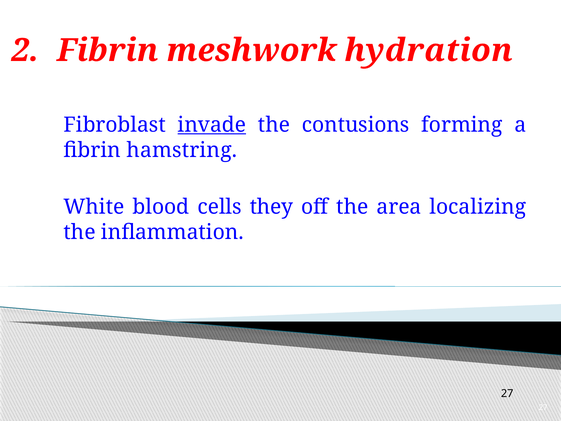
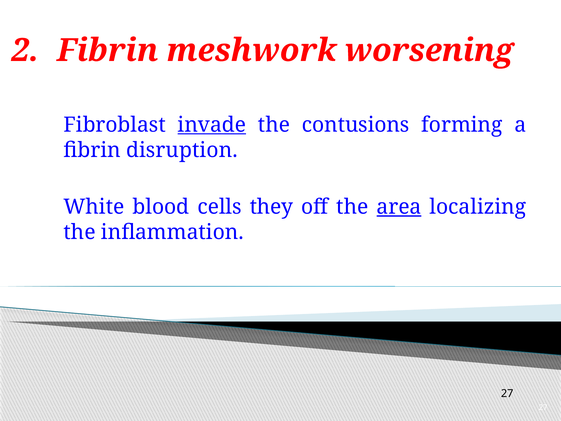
hydration: hydration -> worsening
hamstring: hamstring -> disruption
area underline: none -> present
